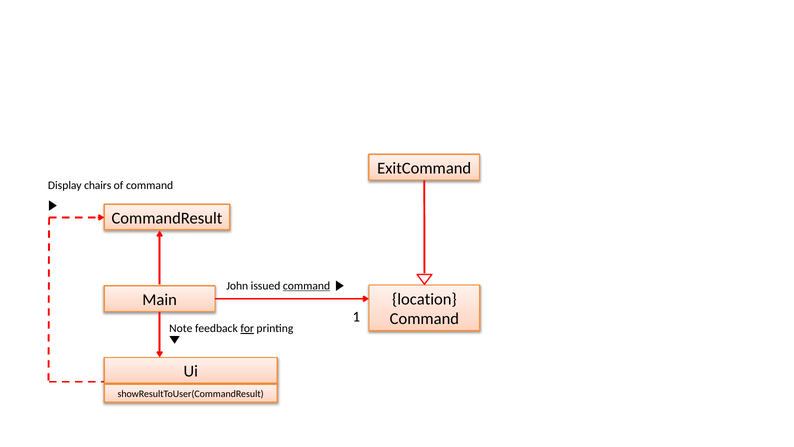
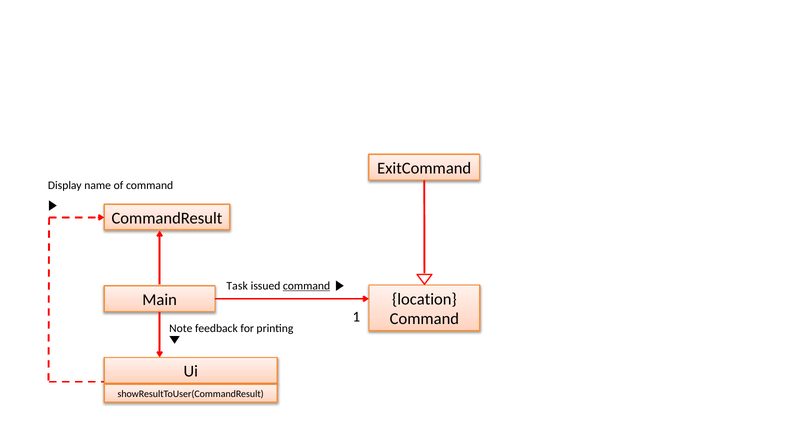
chairs: chairs -> name
John: John -> Task
for underline: present -> none
